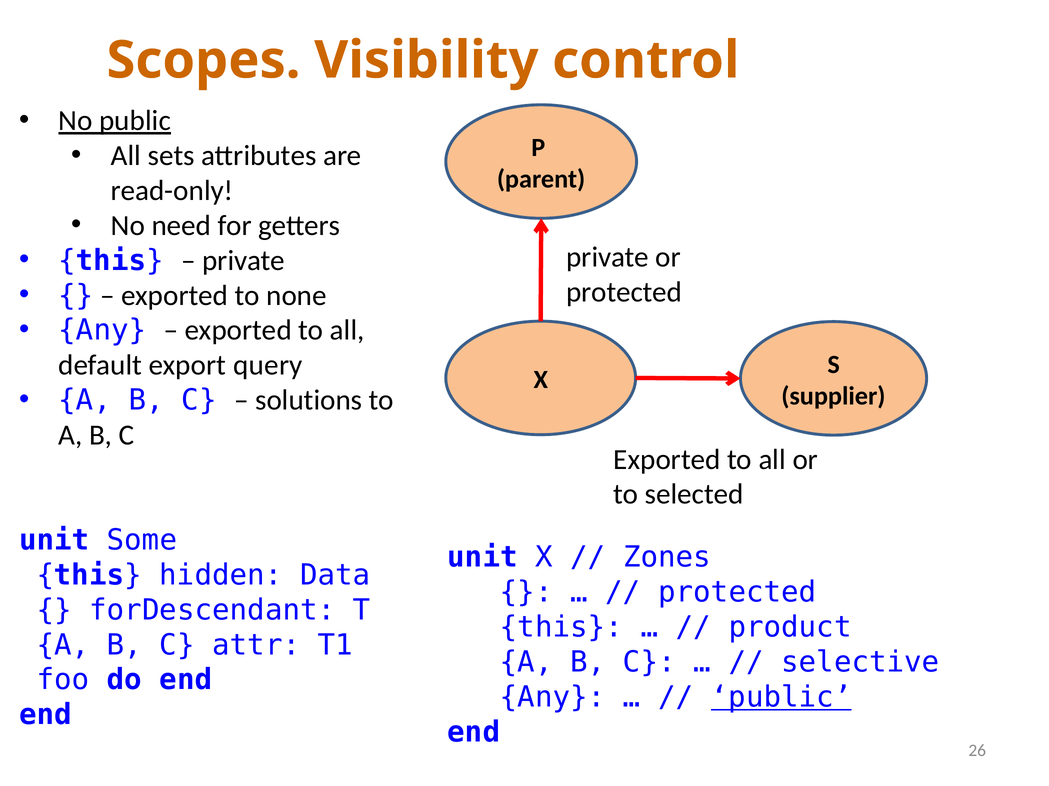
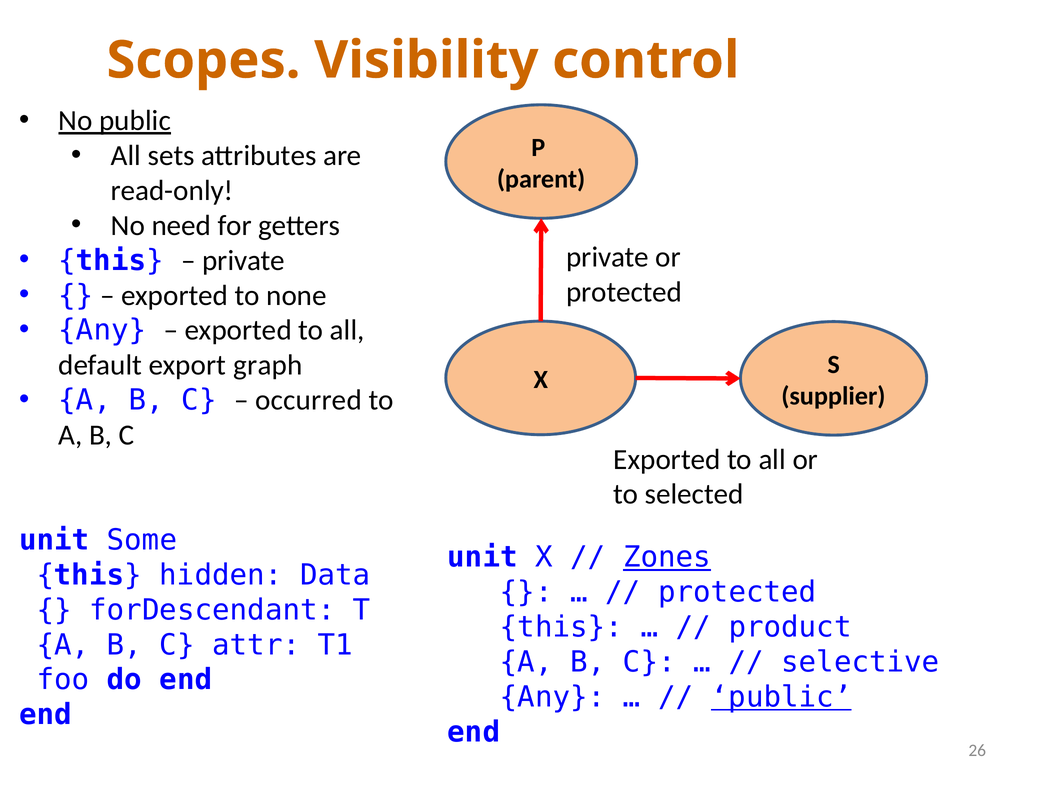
query: query -> graph
solutions: solutions -> occurred
Zones underline: none -> present
